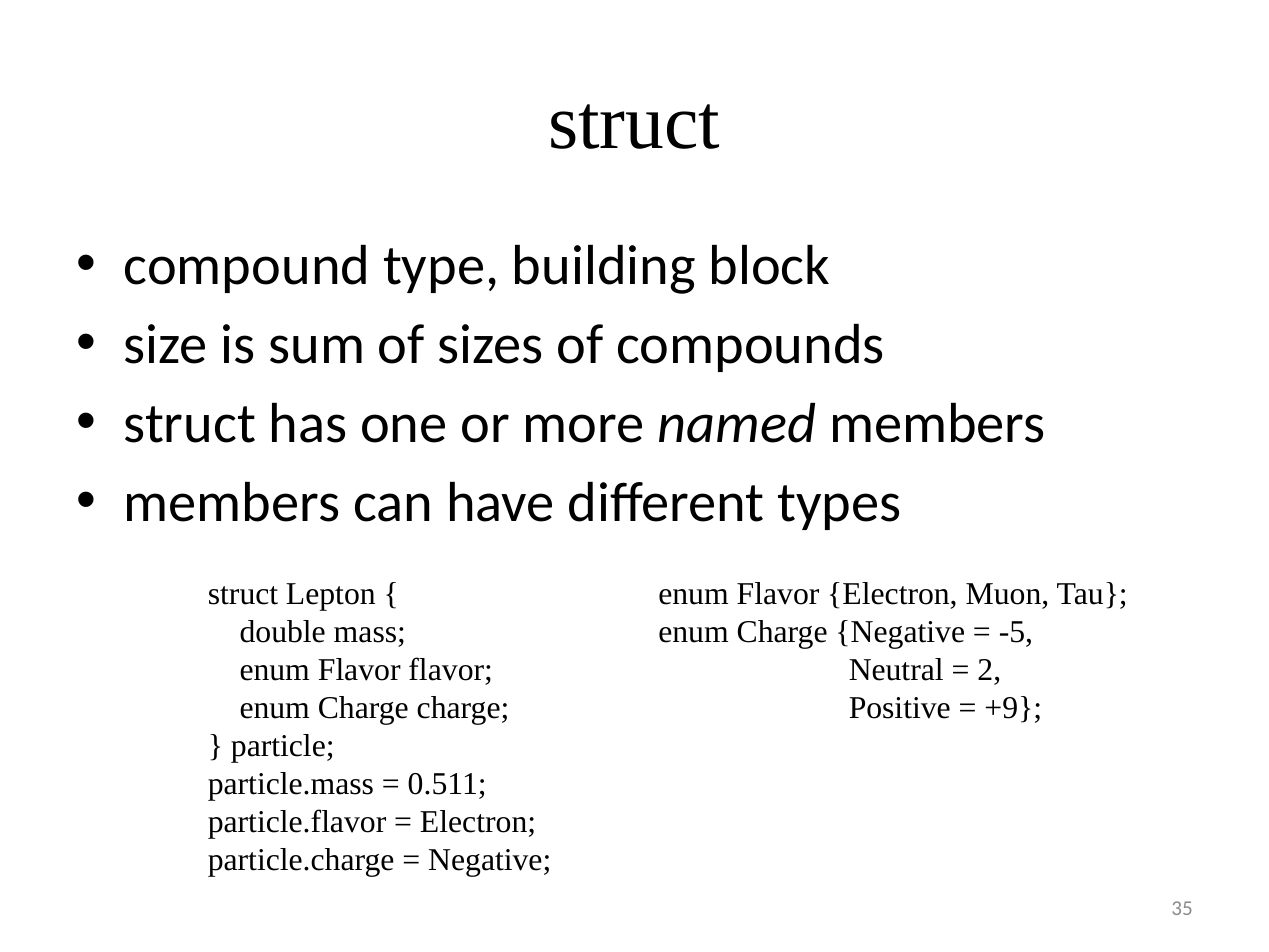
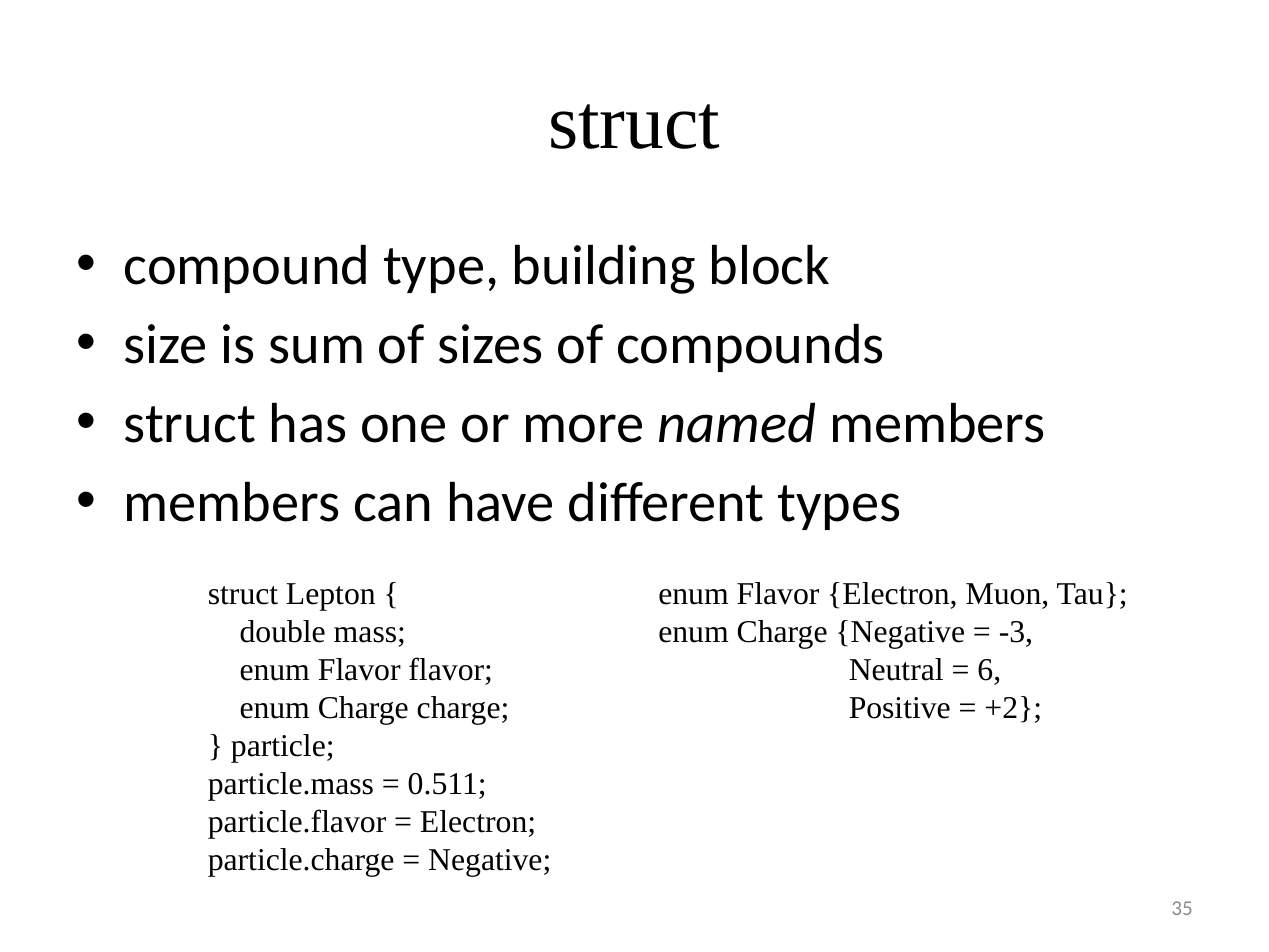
-5: -5 -> -3
2: 2 -> 6
+9: +9 -> +2
